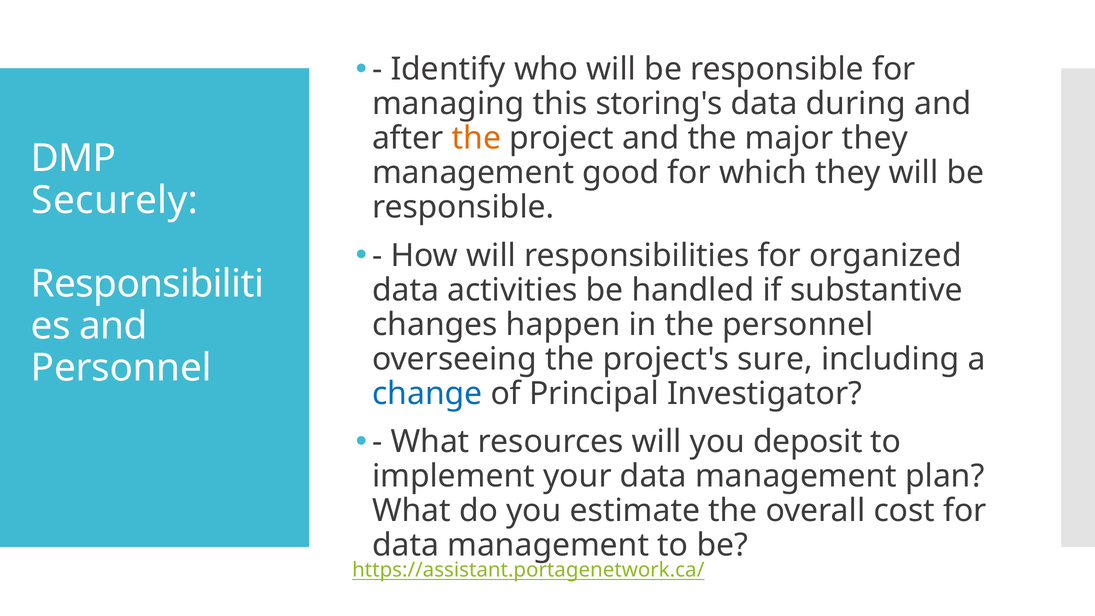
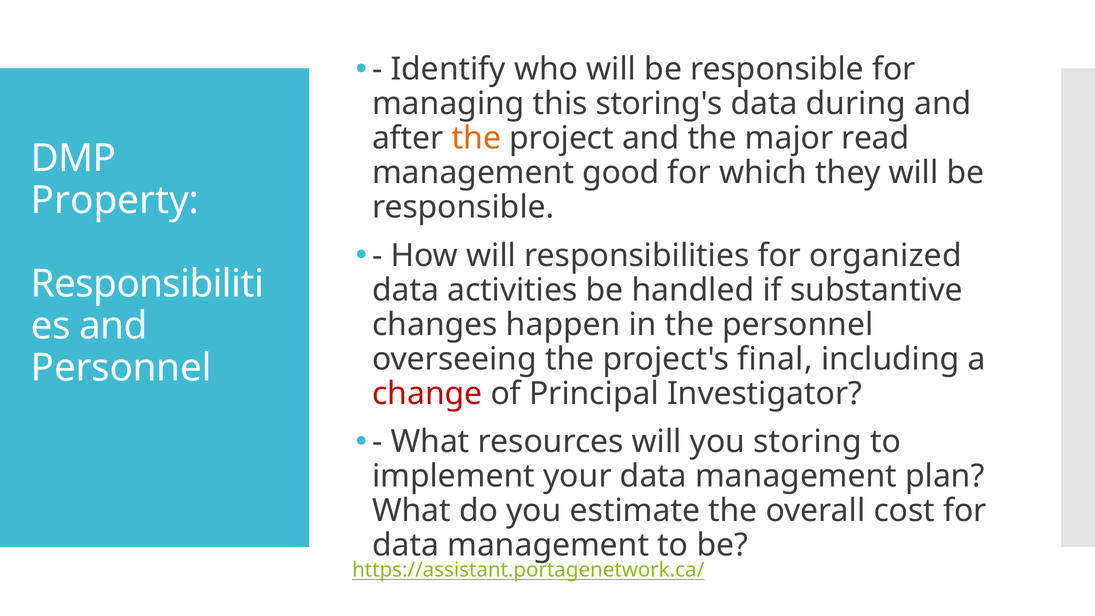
major they: they -> read
Securely: Securely -> Property
sure: sure -> final
change colour: blue -> red
deposit: deposit -> storing
